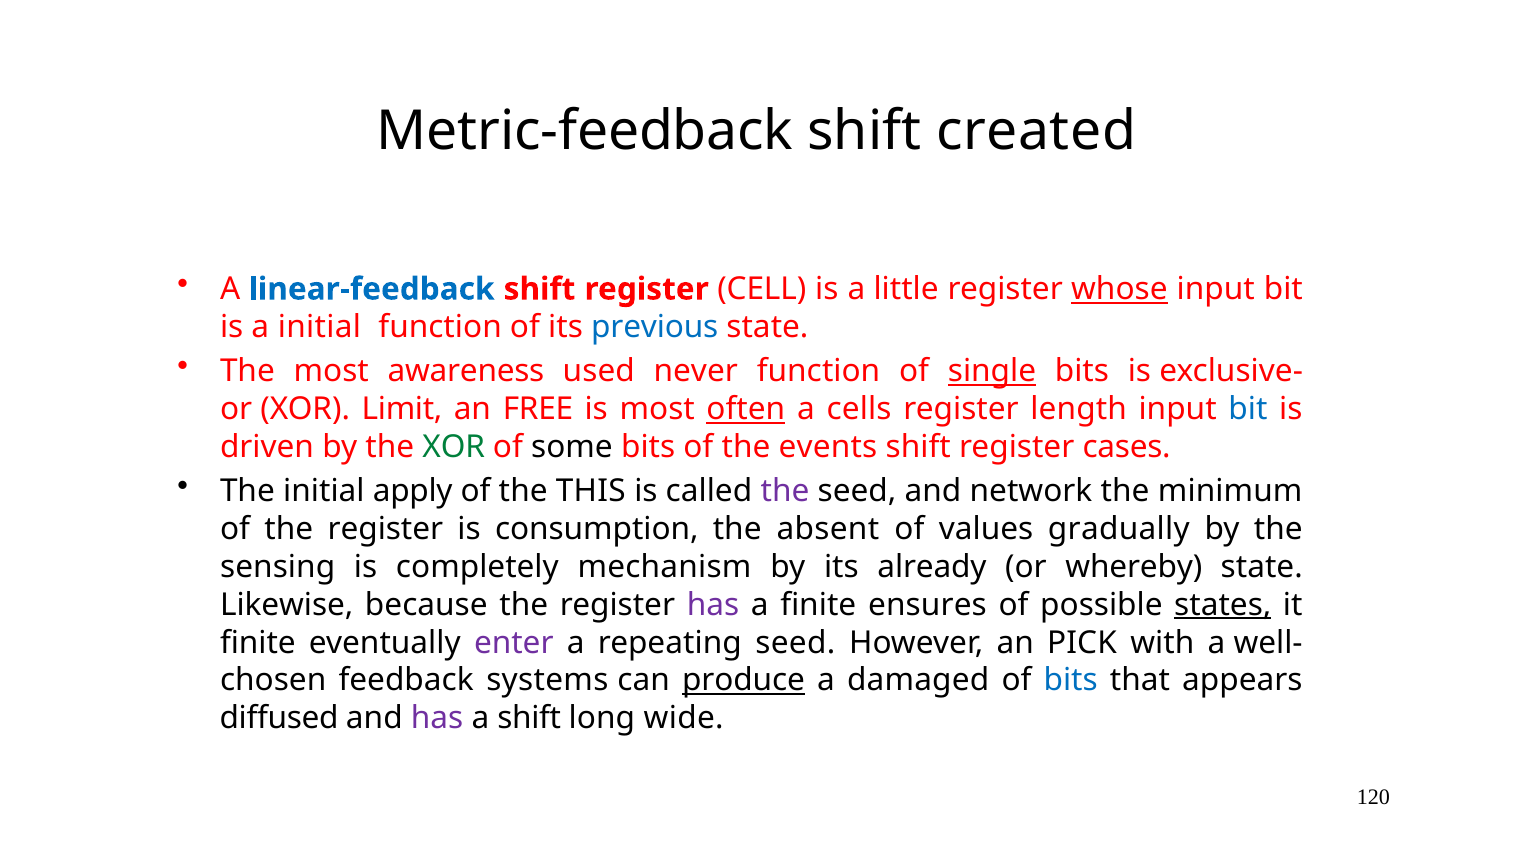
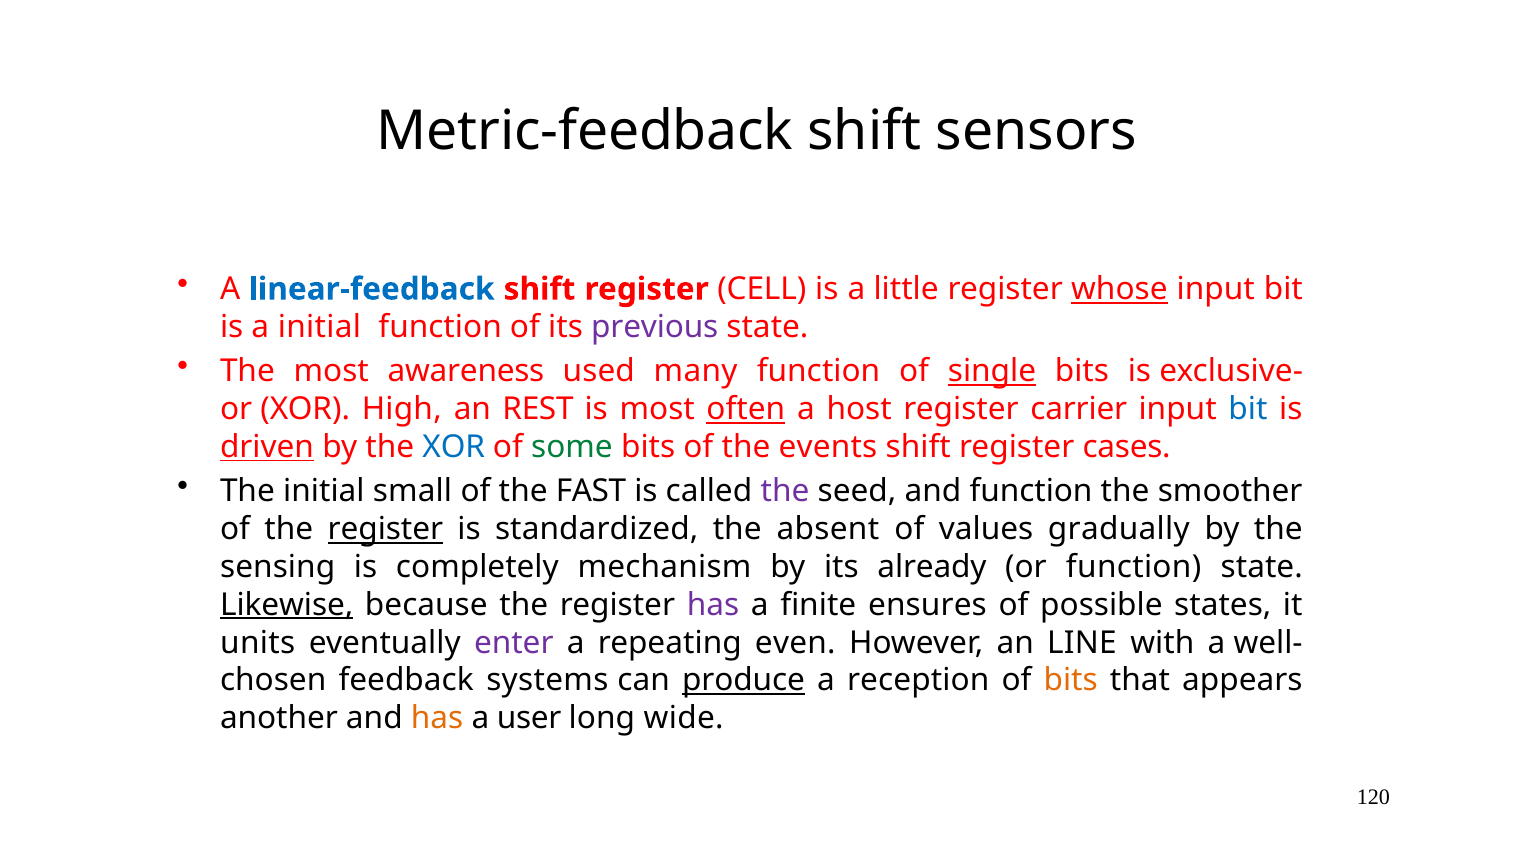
created: created -> sensors
previous colour: blue -> purple
never: never -> many
Limit: Limit -> High
FREE: FREE -> REST
cells: cells -> host
length: length -> carrier
driven underline: none -> present
XOR at (454, 447) colour: green -> blue
some colour: black -> green
apply: apply -> small
THIS: THIS -> FAST
and network: network -> function
minimum: minimum -> smoother
register at (385, 529) underline: none -> present
consumption: consumption -> standardized
or whereby: whereby -> function
Likewise underline: none -> present
states underline: present -> none
finite at (258, 643): finite -> units
repeating seed: seed -> even
PICK: PICK -> LINE
damaged: damaged -> reception
bits at (1071, 681) colour: blue -> orange
diffused: diffused -> another
has at (437, 719) colour: purple -> orange
a shift: shift -> user
